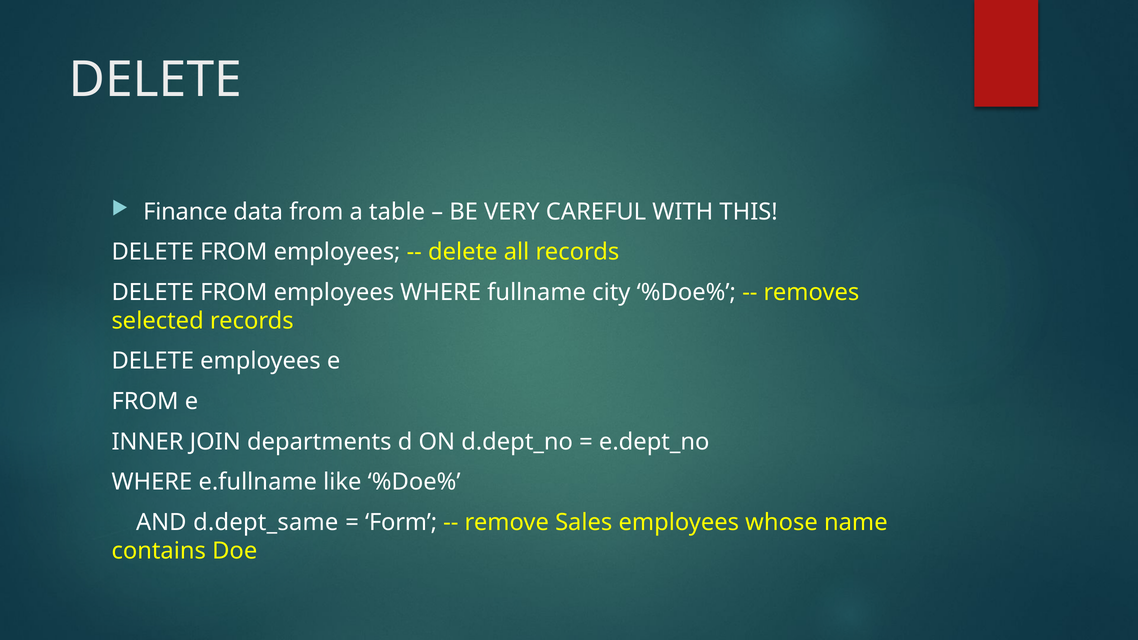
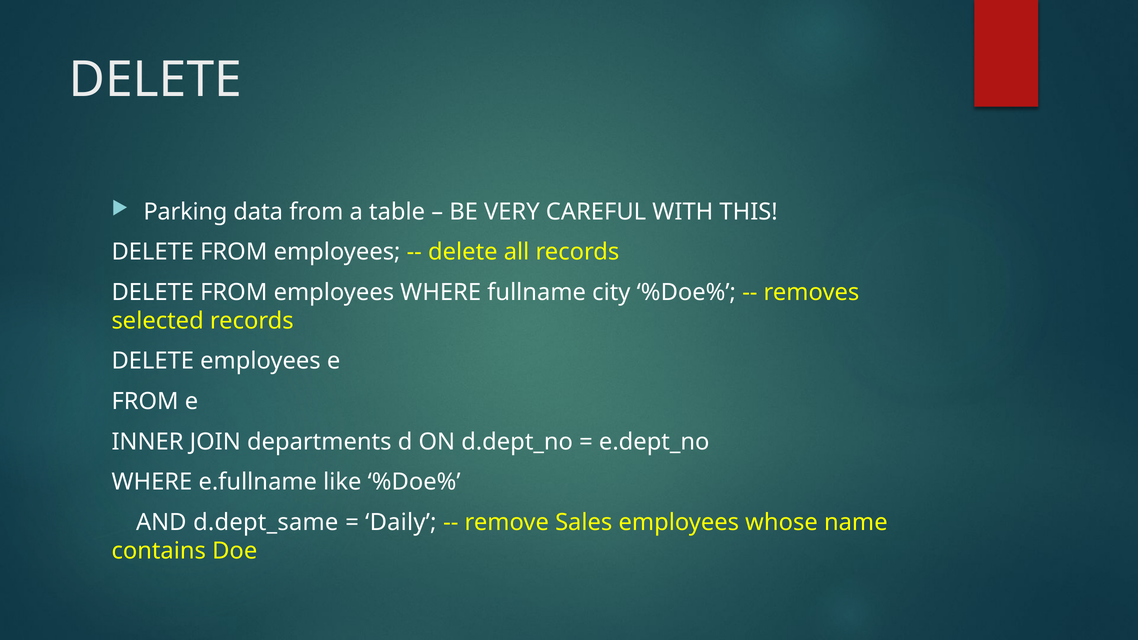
Finance: Finance -> Parking
Form: Form -> Daily
